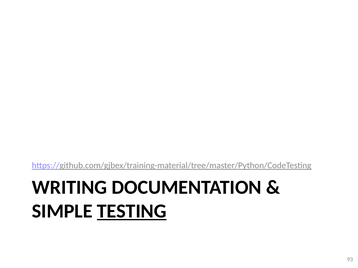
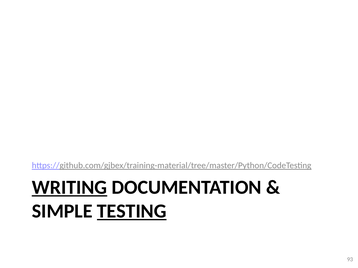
WRITING underline: none -> present
